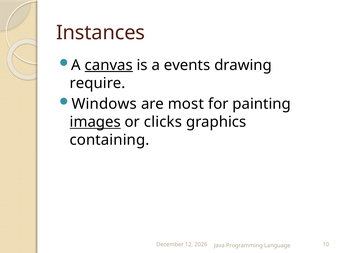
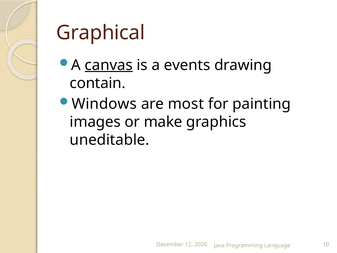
Instances: Instances -> Graphical
require: require -> contain
images underline: present -> none
clicks: clicks -> make
containing: containing -> uneditable
